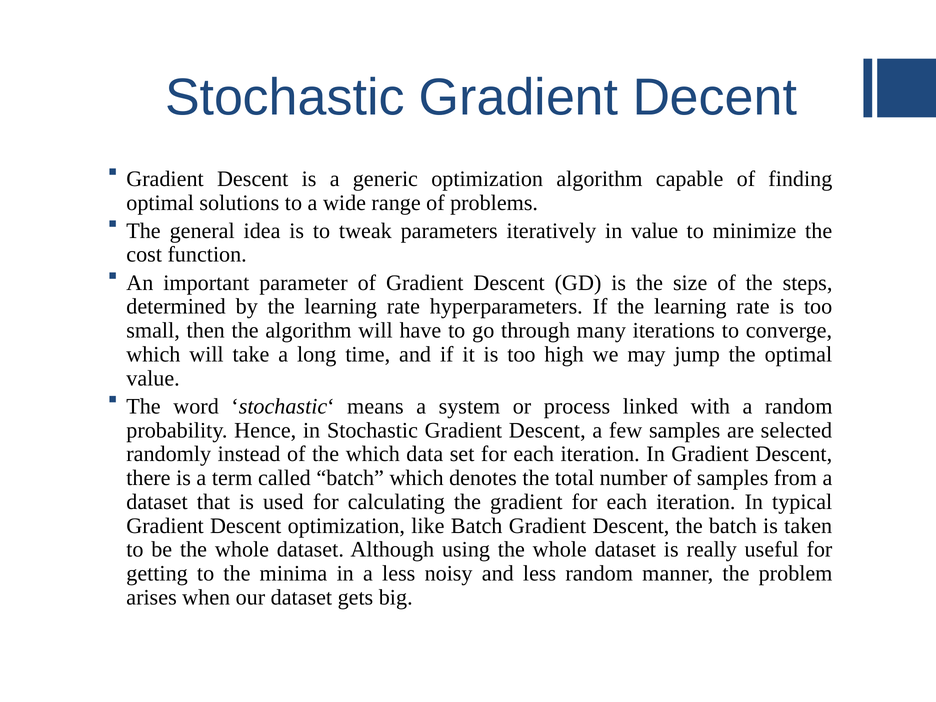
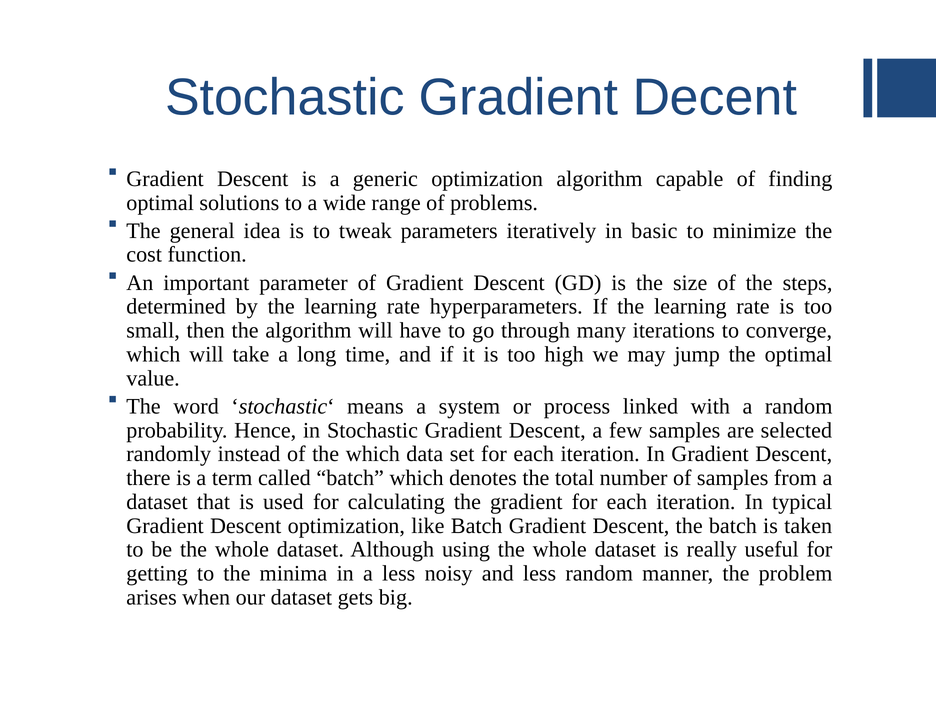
in value: value -> basic
